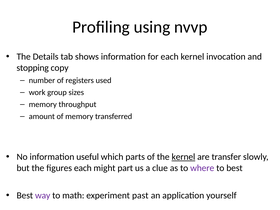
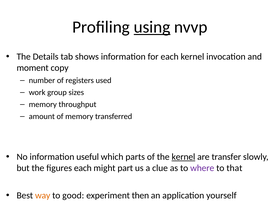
using underline: none -> present
stopping: stopping -> moment
to best: best -> that
way colour: purple -> orange
math: math -> good
past: past -> then
